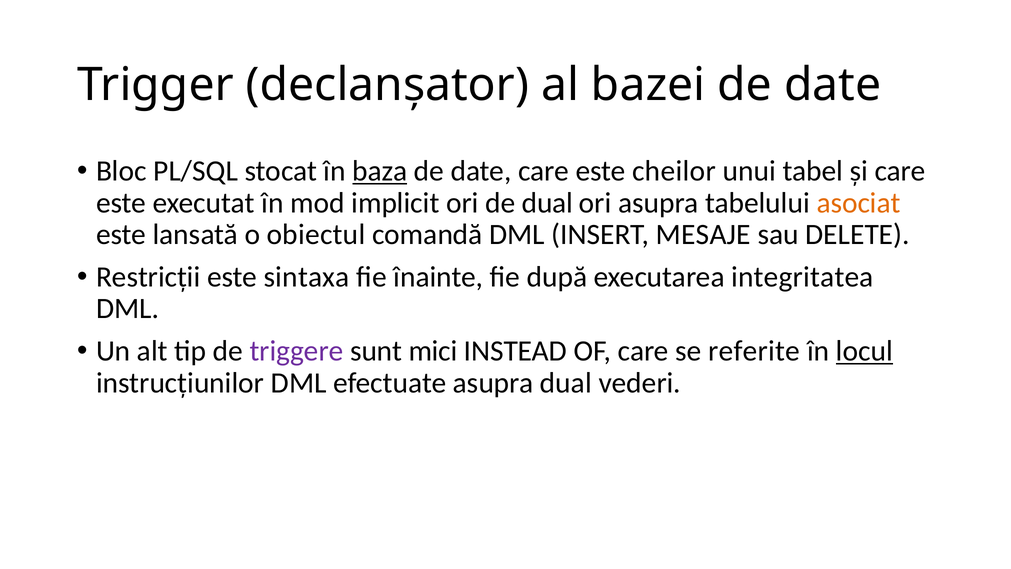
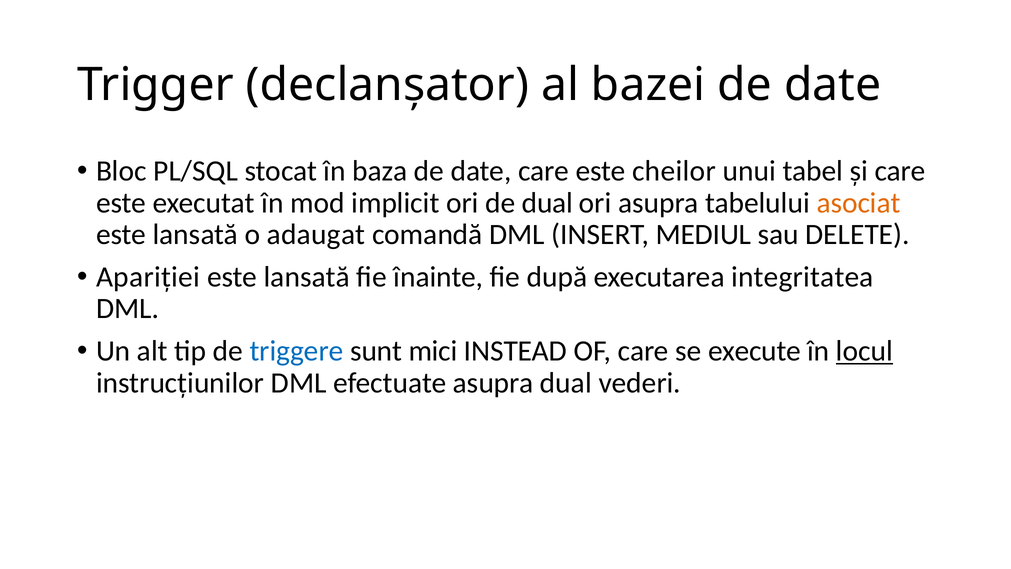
baza underline: present -> none
obiectul: obiectul -> adaugat
MESAJE: MESAJE -> MEDIUL
Restricţii: Restricţii -> Apariţiei
sintaxa at (307, 277): sintaxa -> lansată
triggere colour: purple -> blue
referite: referite -> execute
